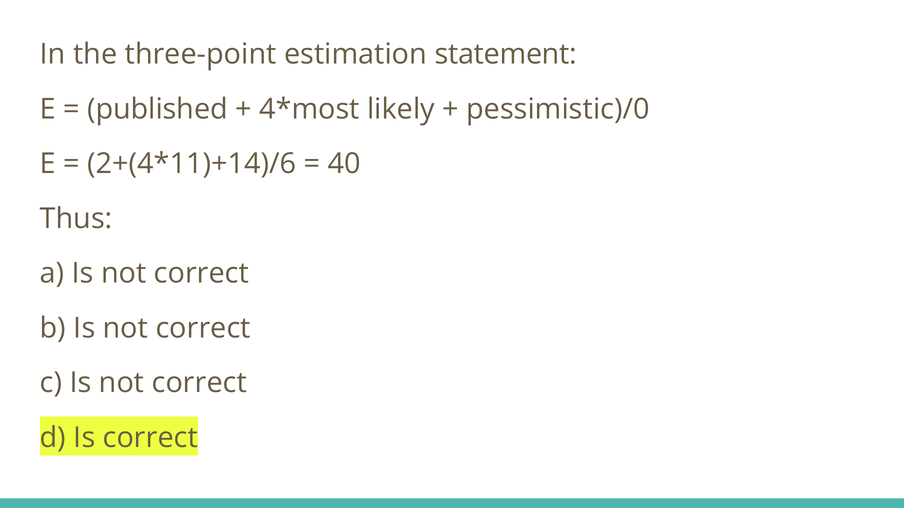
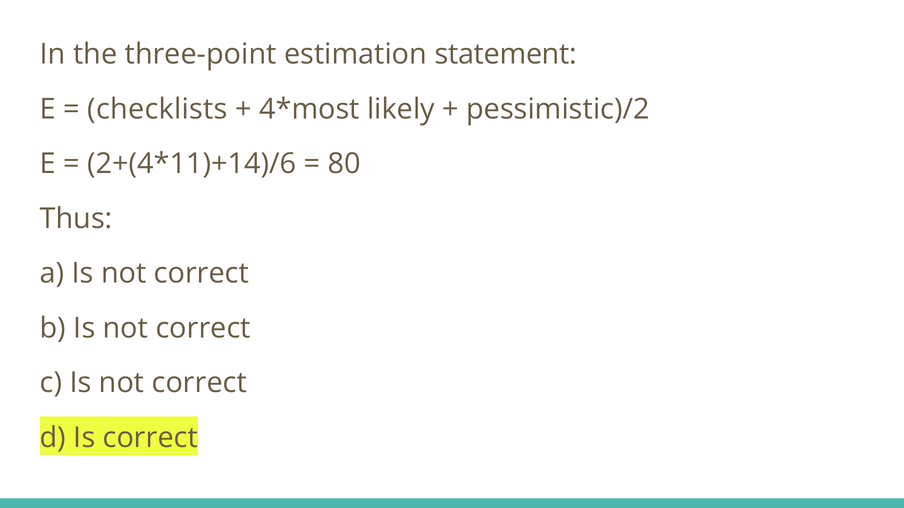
published: published -> checklists
pessimistic)/0: pessimistic)/0 -> pessimistic)/2
40: 40 -> 80
